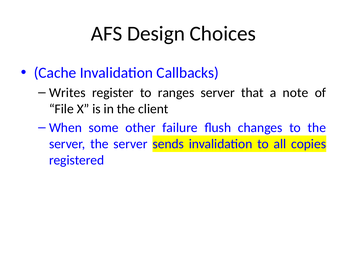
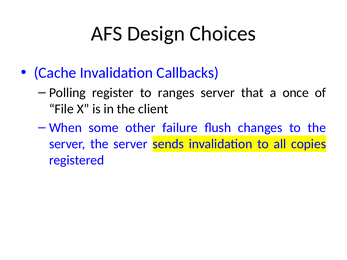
Writes: Writes -> Polling
note: note -> once
